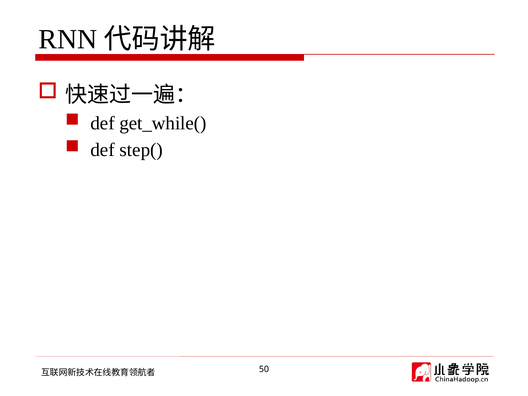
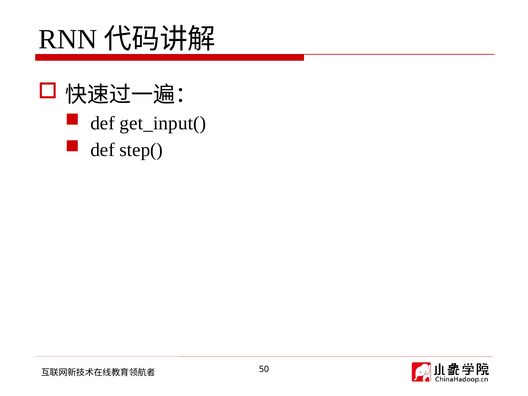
get_while(: get_while( -> get_input(
